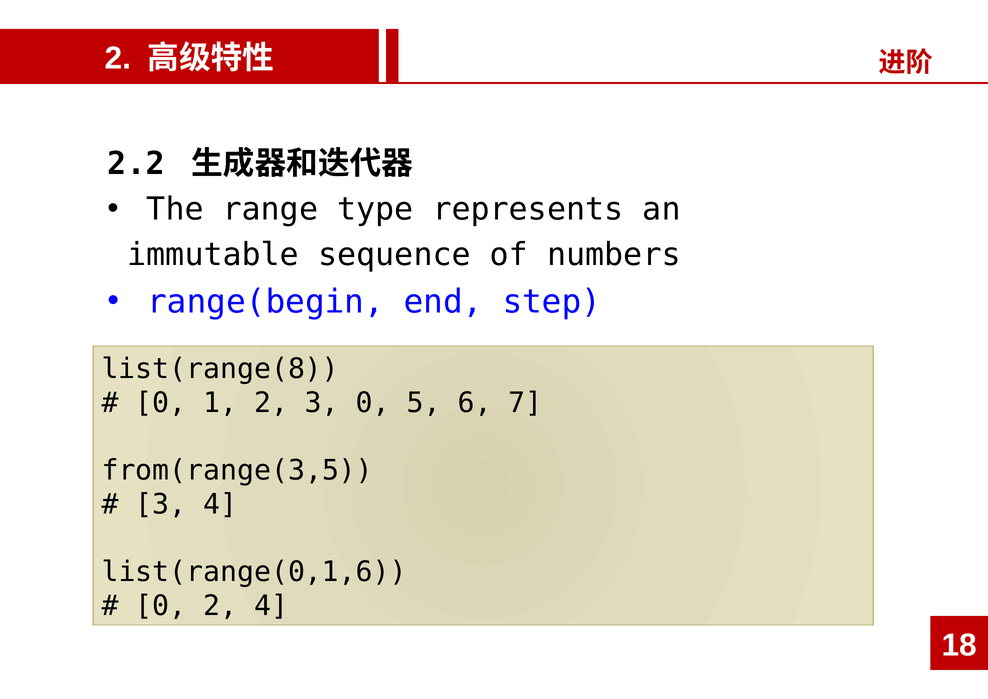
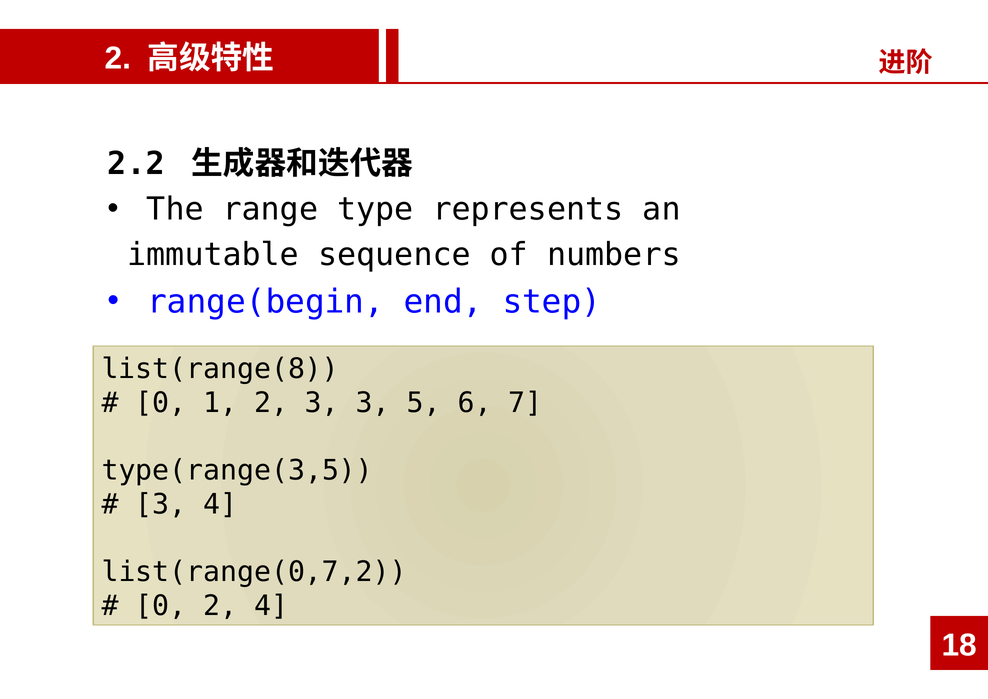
3 0: 0 -> 3
from(range(3,5: from(range(3,5 -> type(range(3,5
list(range(0,1,6: list(range(0,1,6 -> list(range(0,7,2
